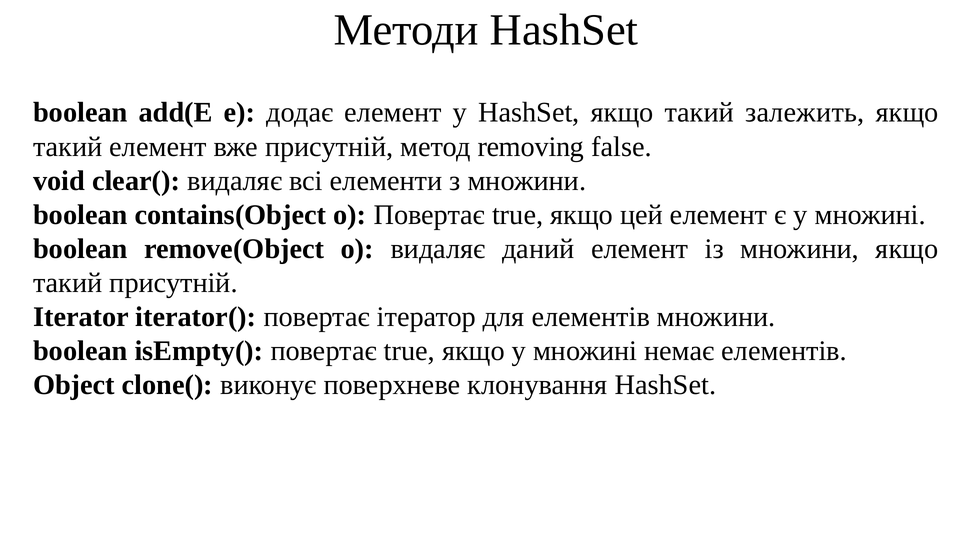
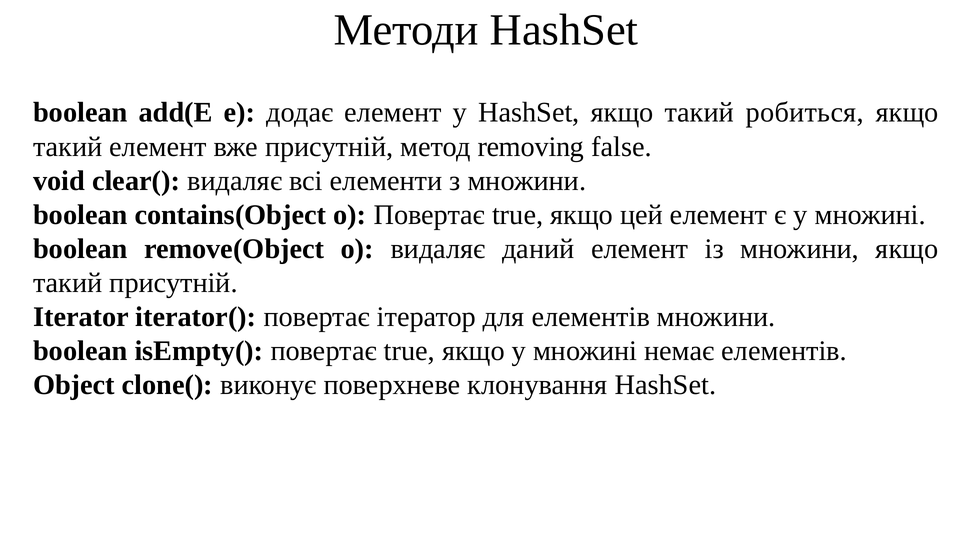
залежить: залежить -> робиться
